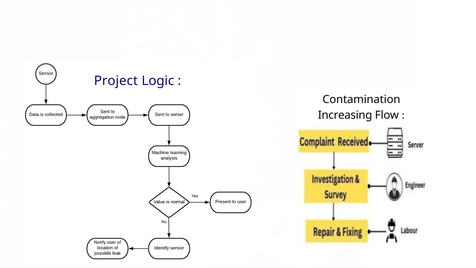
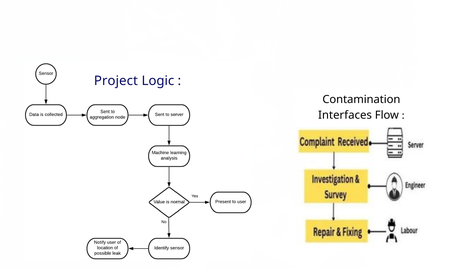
Increasing: Increasing -> Interfaces
